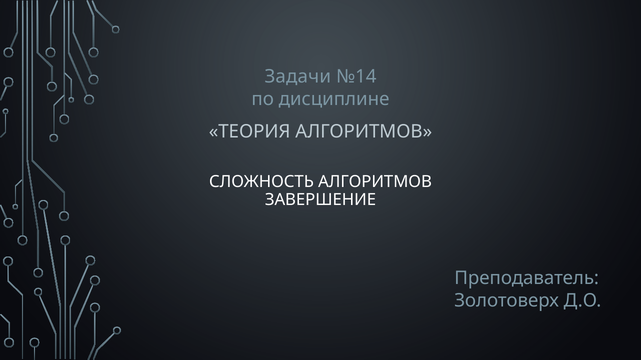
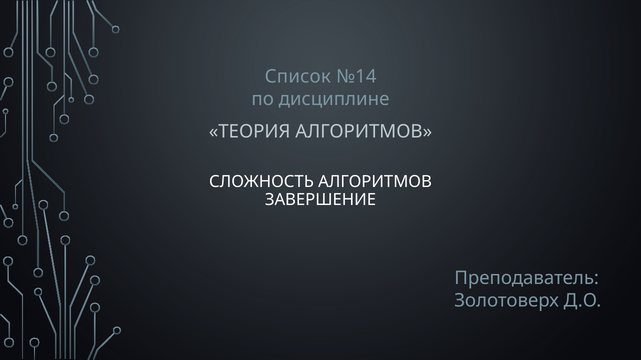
Задачи: Задачи -> Список
